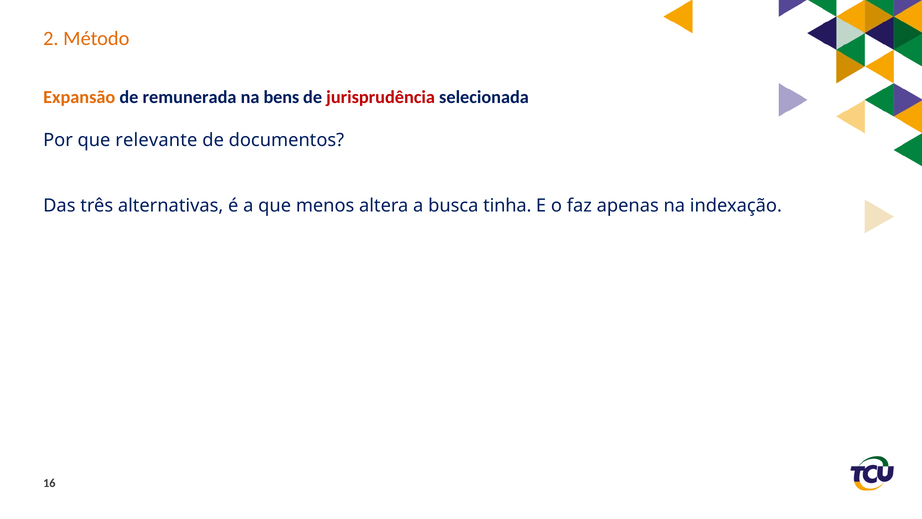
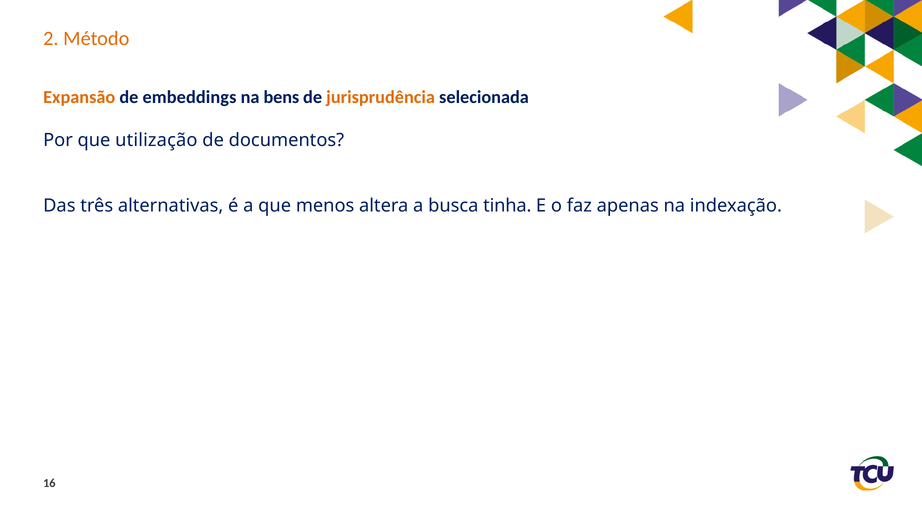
remunerada: remunerada -> embeddings
jurisprudência colour: red -> orange
relevante: relevante -> utilização
